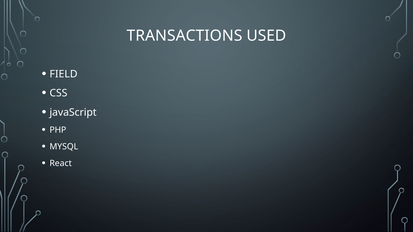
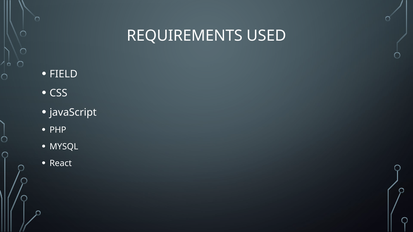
TRANSACTIONS: TRANSACTIONS -> REQUIREMENTS
